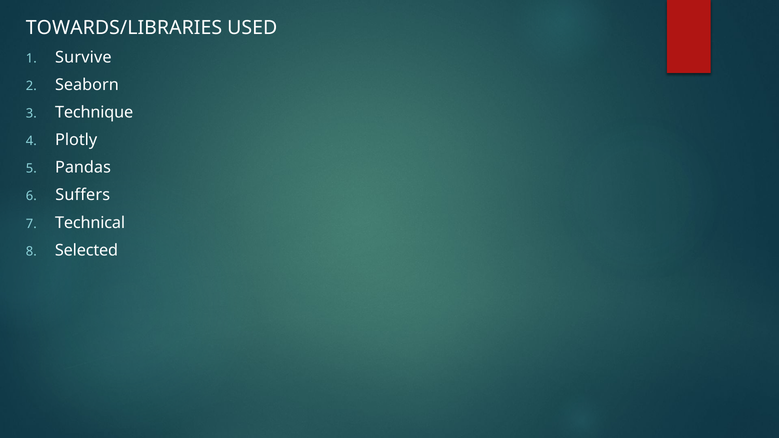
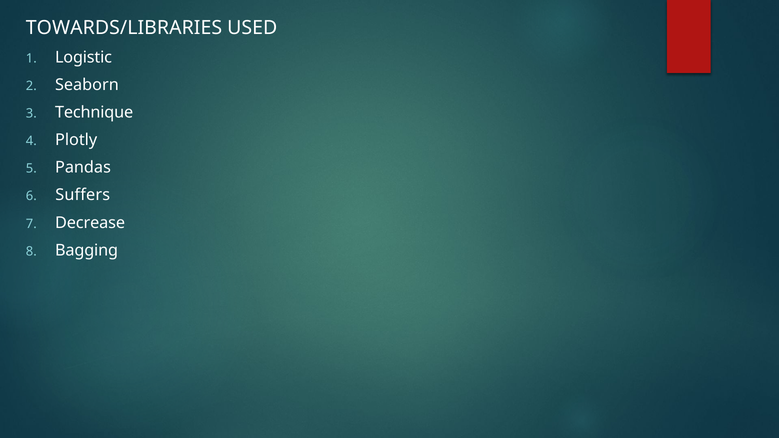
Survive: Survive -> Logistic
Technical: Technical -> Decrease
Selected: Selected -> Bagging
